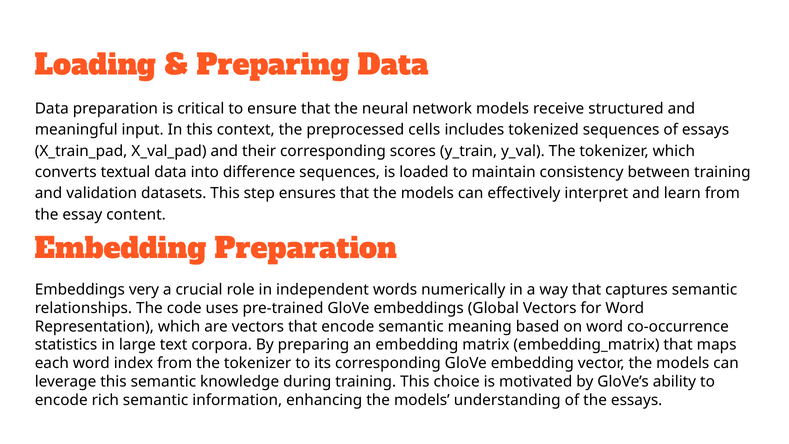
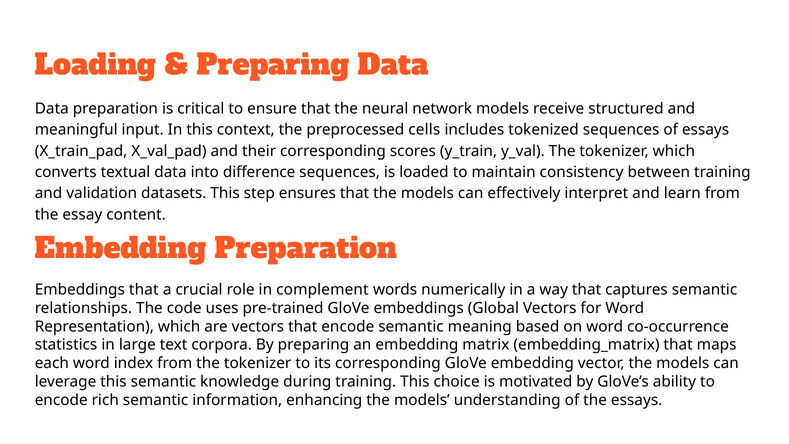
Embeddings very: very -> that
independent: independent -> complement
